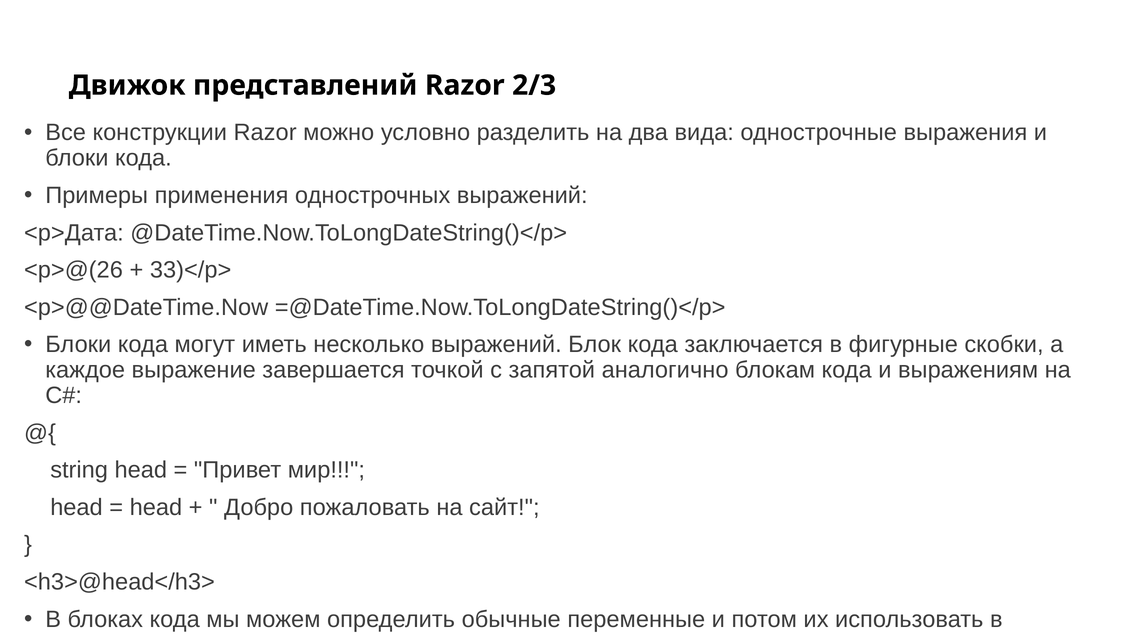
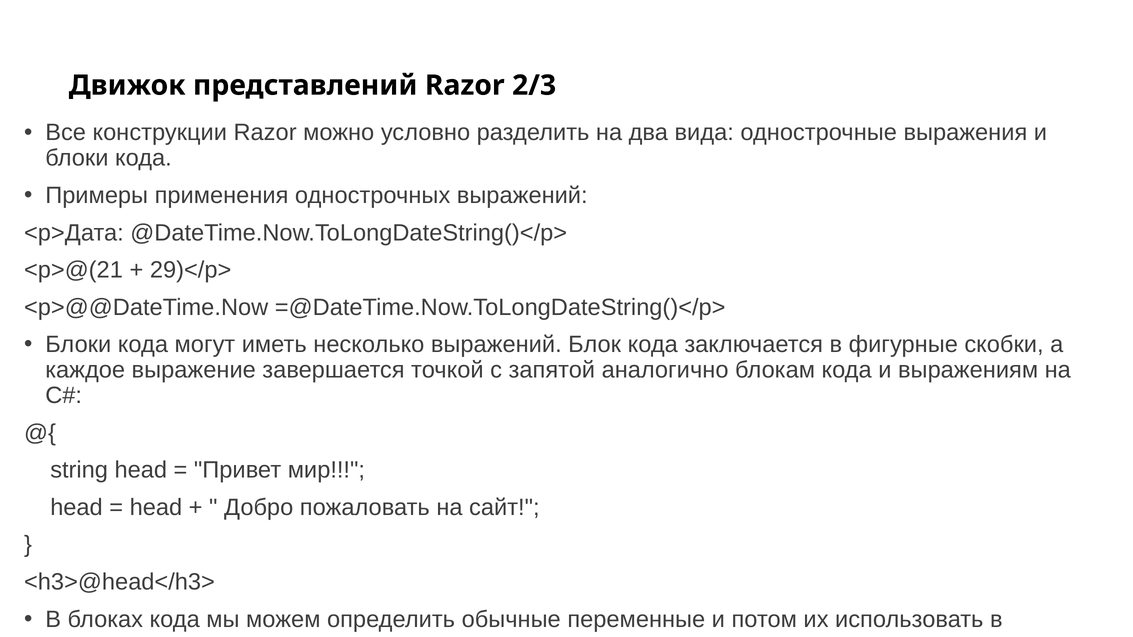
<p>@(26: <p>@(26 -> <p>@(21
33)</p>: 33)</p> -> 29)</p>
